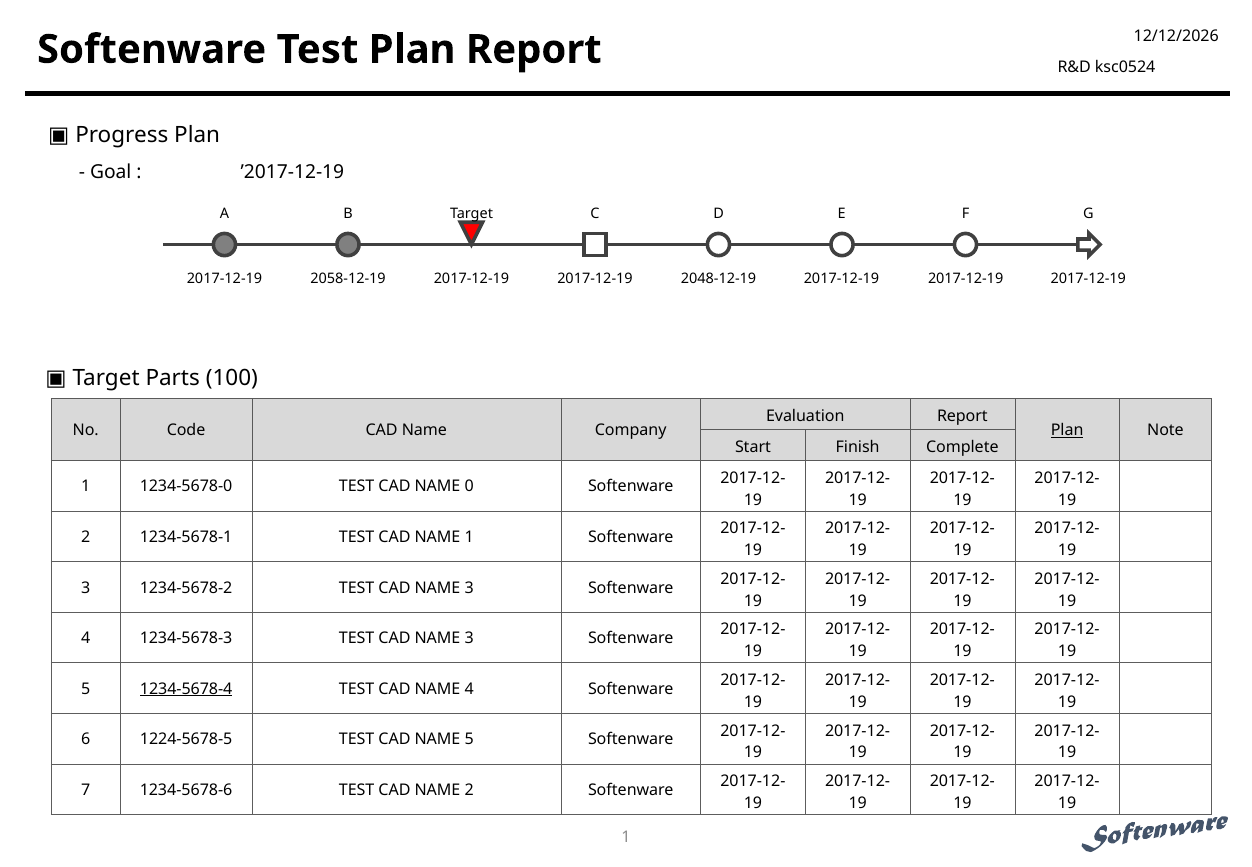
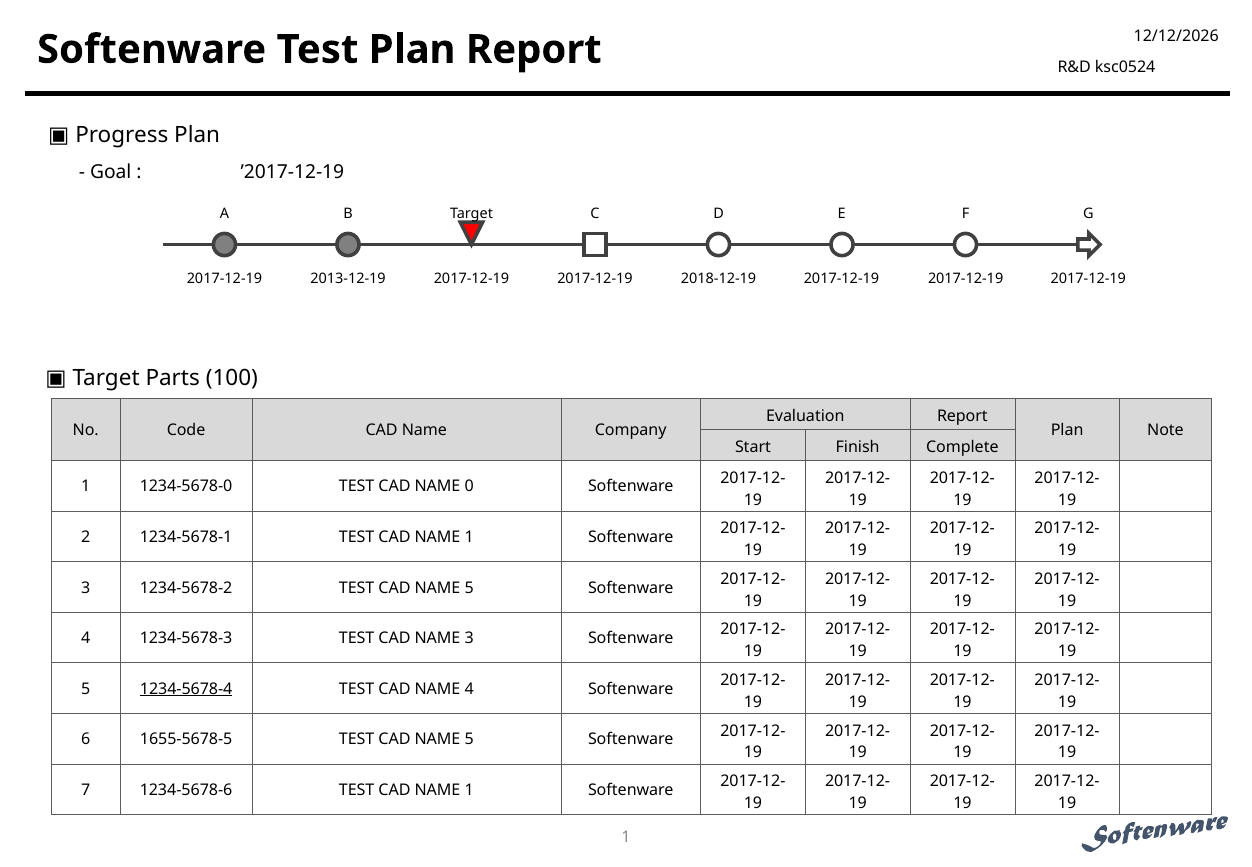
2058-12-19: 2058-12-19 -> 2013-12-19
2048-12-19: 2048-12-19 -> 2018-12-19
Plan at (1067, 430) underline: present -> none
3 at (469, 588): 3 -> 5
1224-5678-5: 1224-5678-5 -> 1655-5678-5
2 at (469, 790): 2 -> 1
